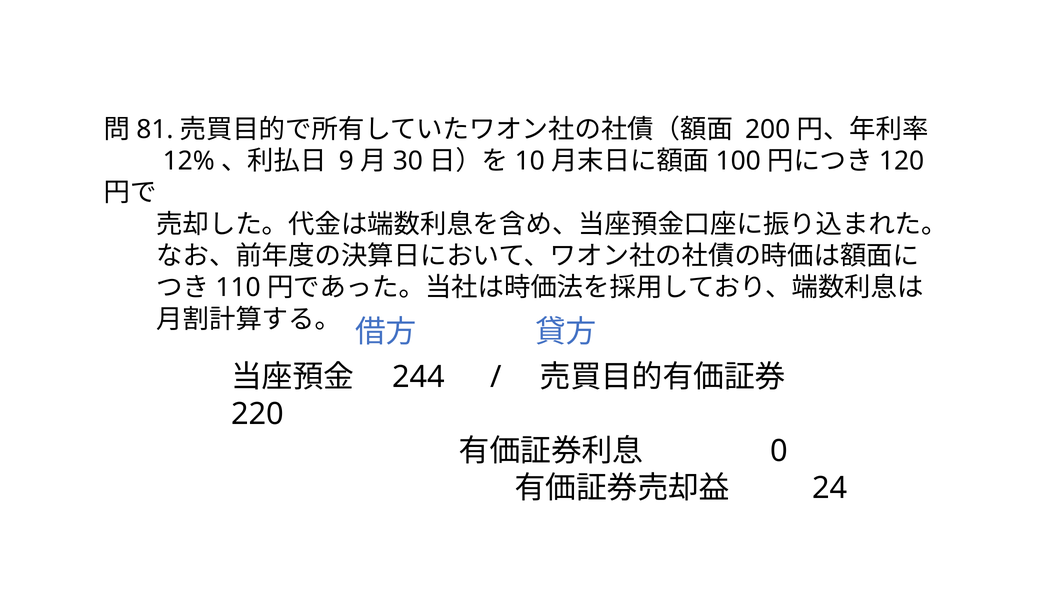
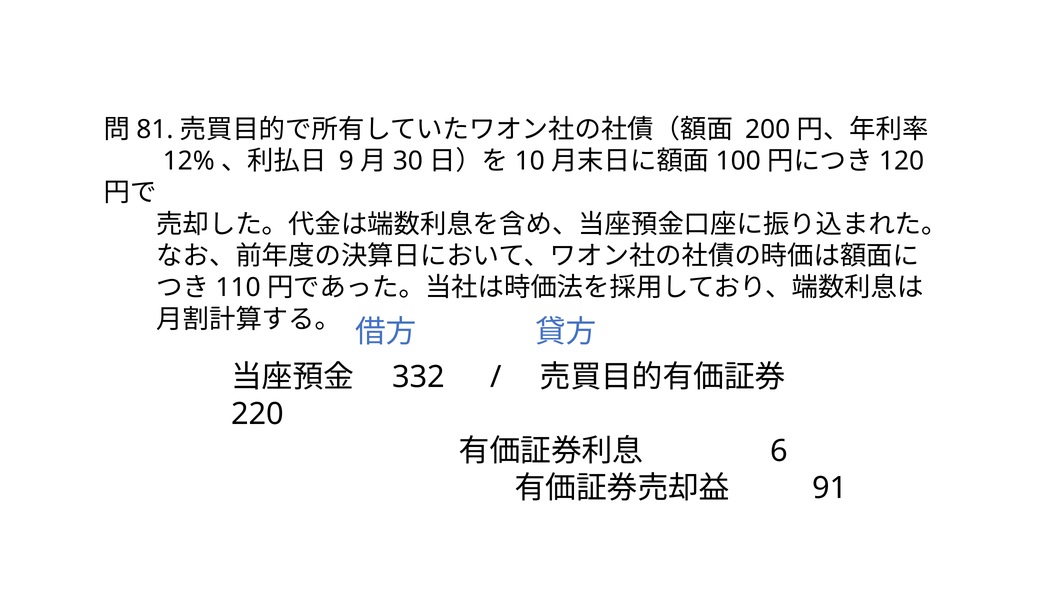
244: 244 -> 332
0: 0 -> 6
24: 24 -> 91
